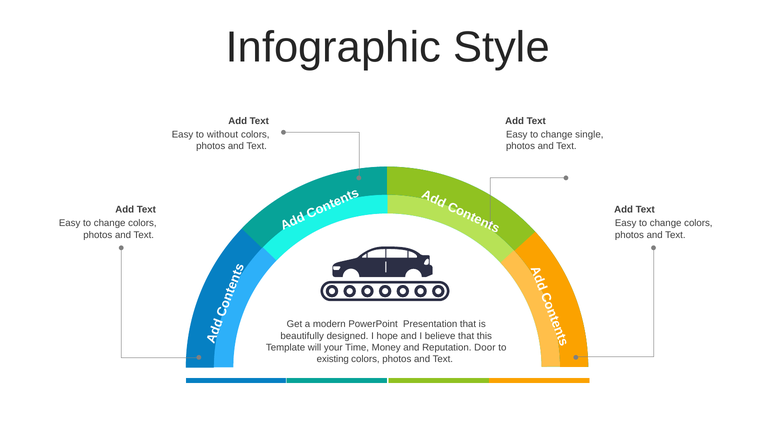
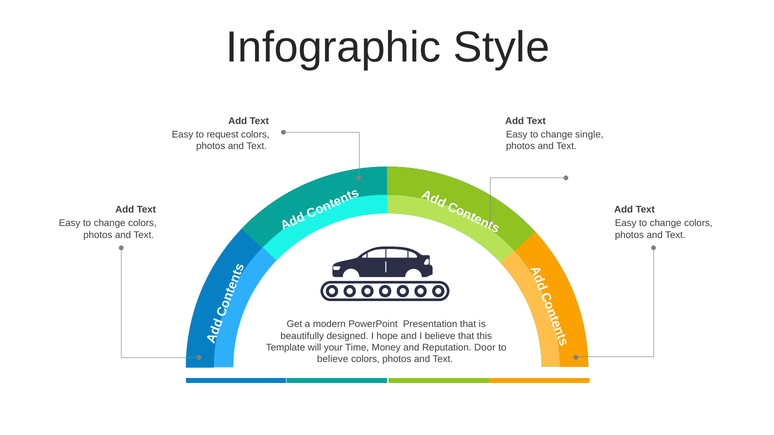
without: without -> request
existing at (333, 359): existing -> believe
